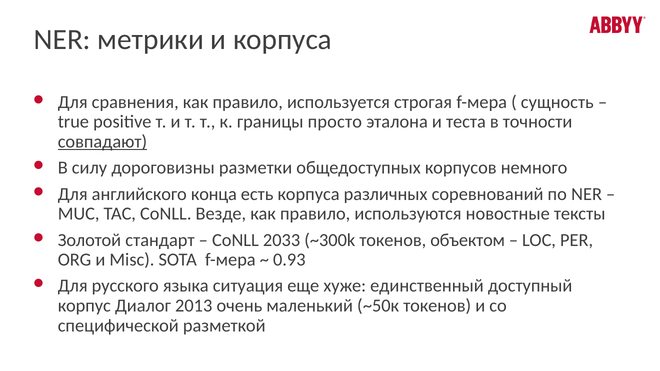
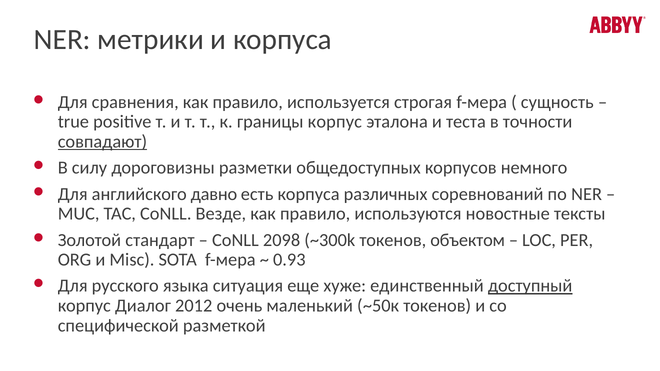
границы просто: просто -> корпус
конца: конца -> давно
2033: 2033 -> 2098
доступный underline: none -> present
2013: 2013 -> 2012
